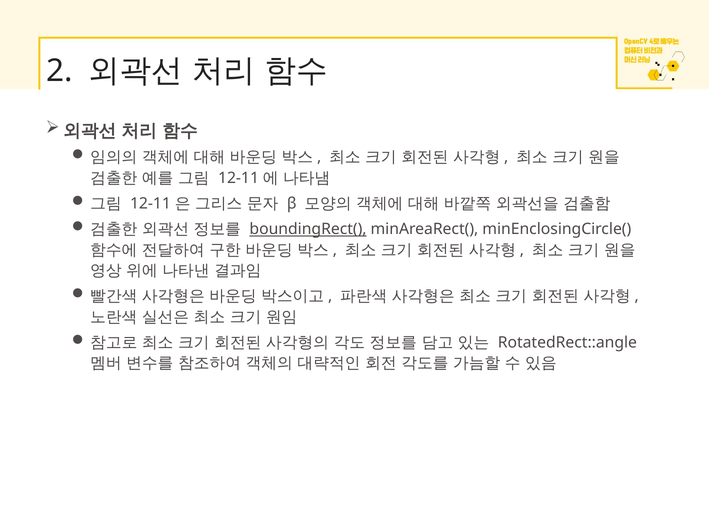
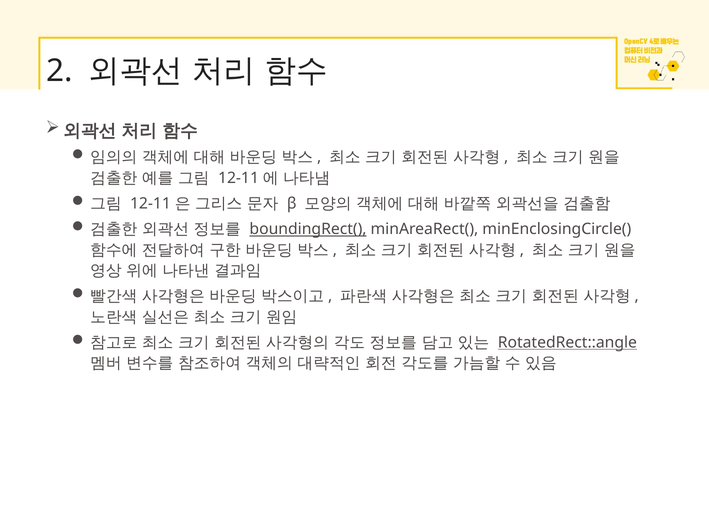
RotatedRect::angle underline: none -> present
